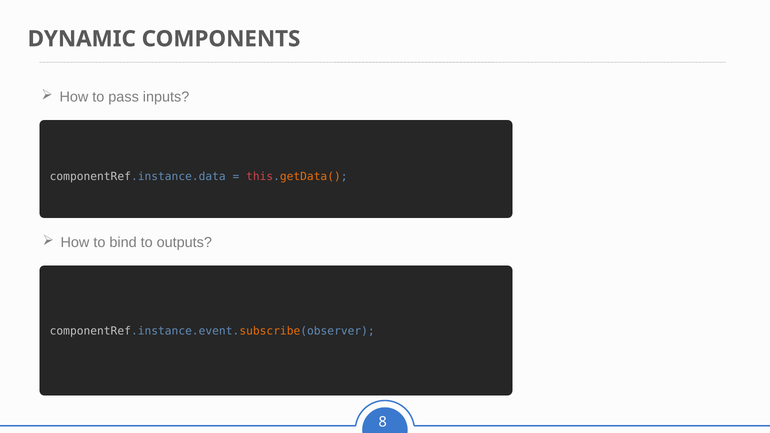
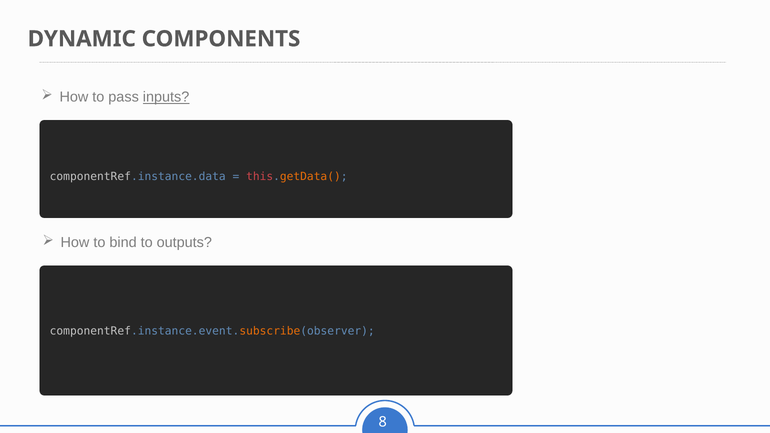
inputs underline: none -> present
